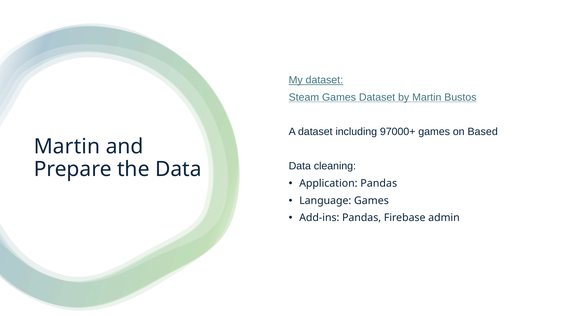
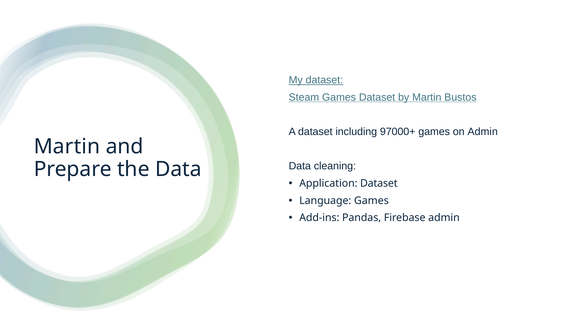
on Based: Based -> Admin
Application Pandas: Pandas -> Dataset
